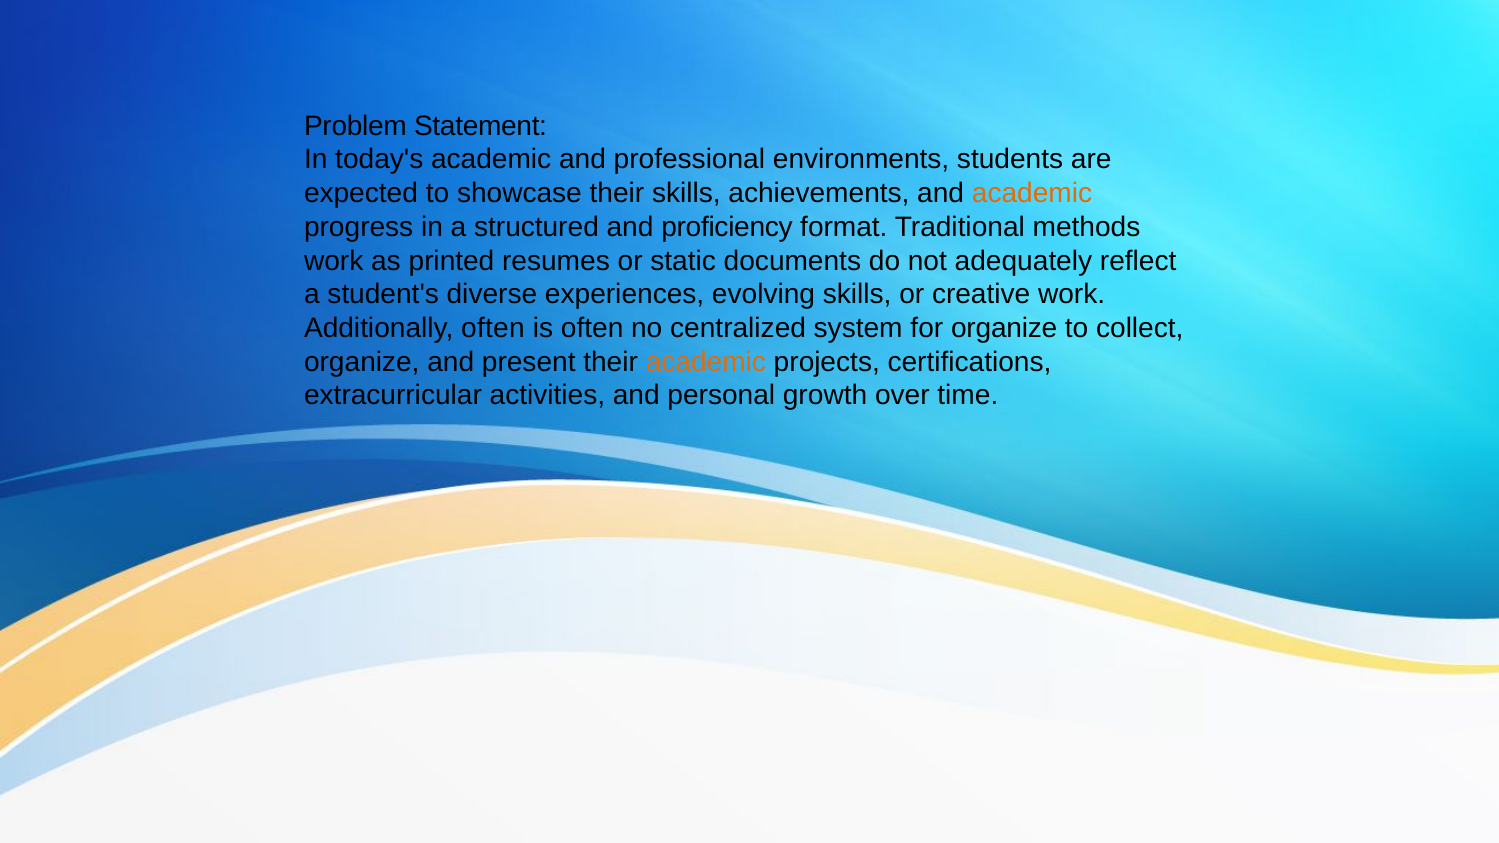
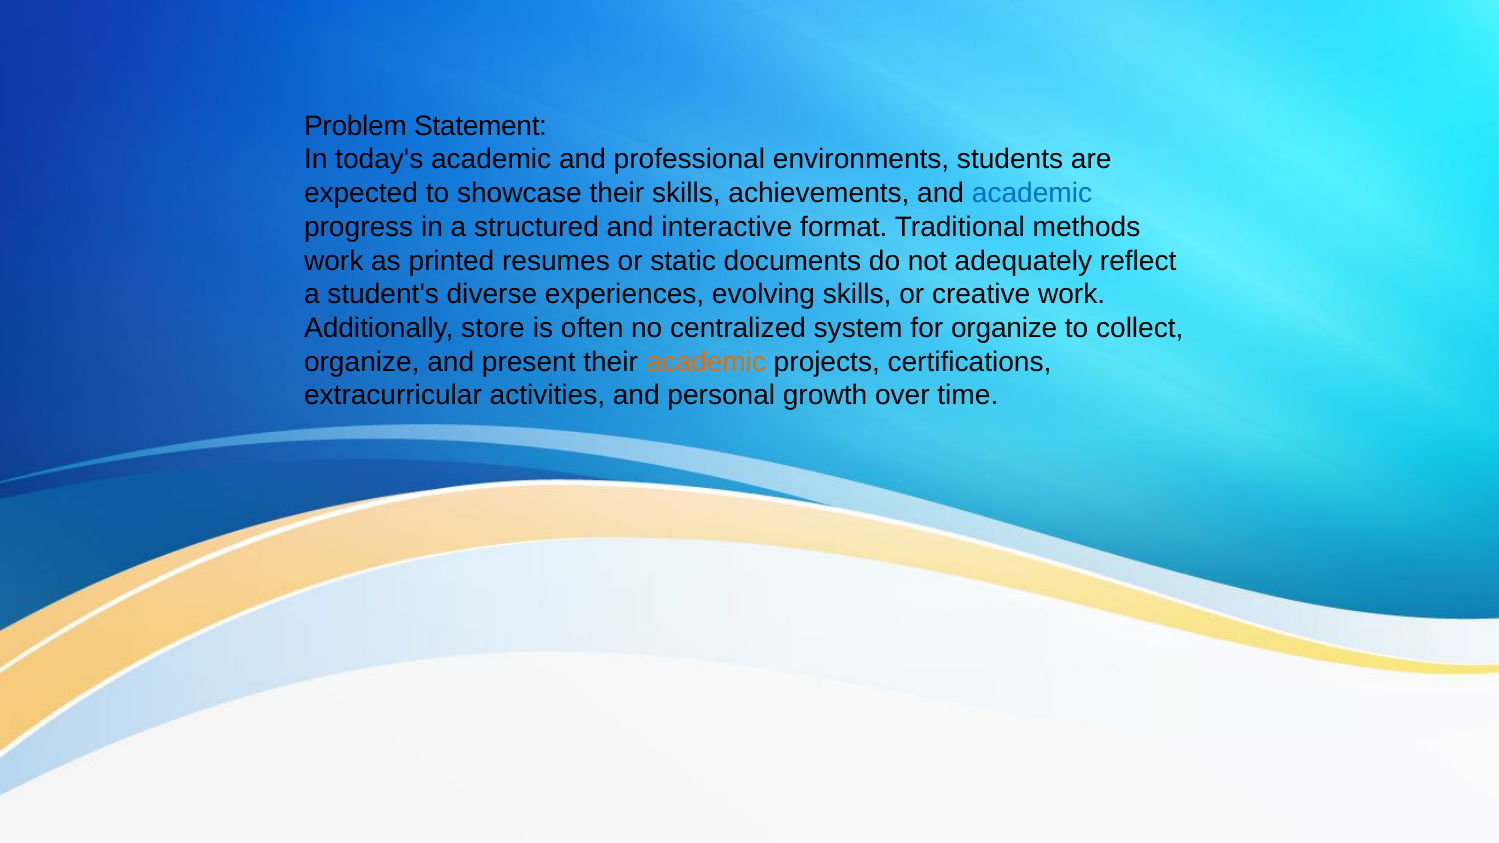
academic at (1032, 193) colour: orange -> blue
proficiency: proficiency -> interactive
Additionally often: often -> store
